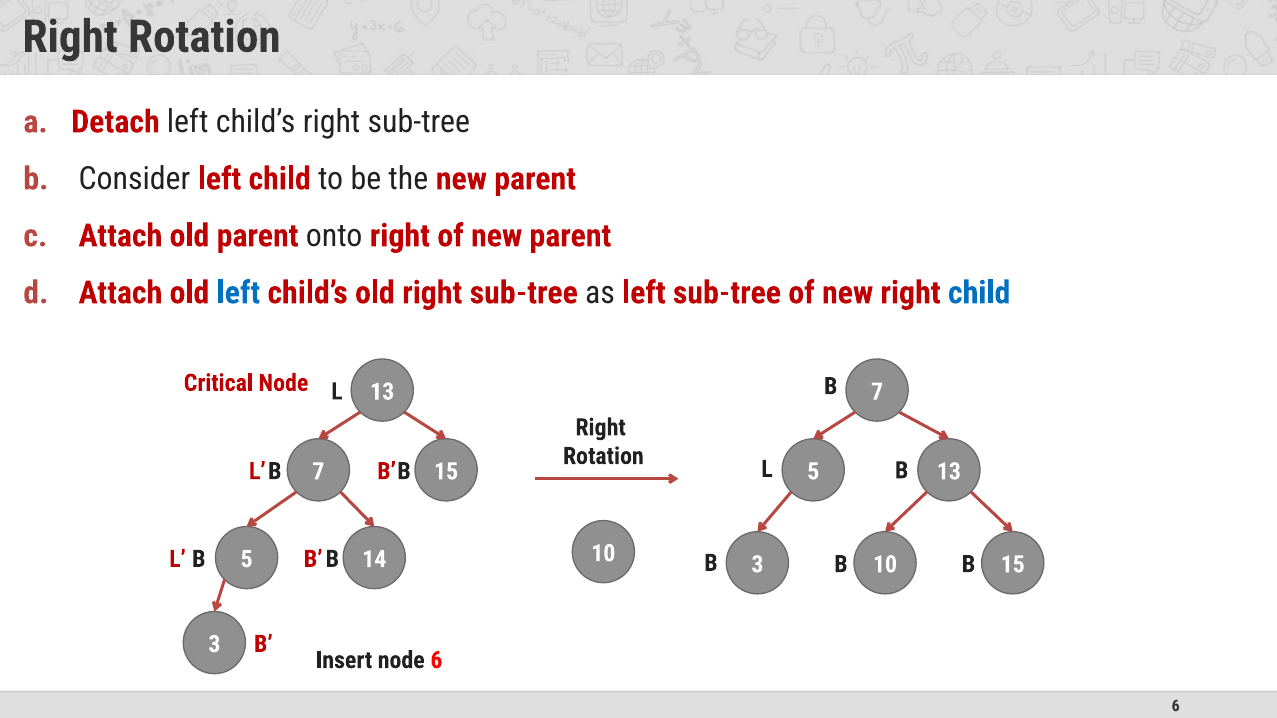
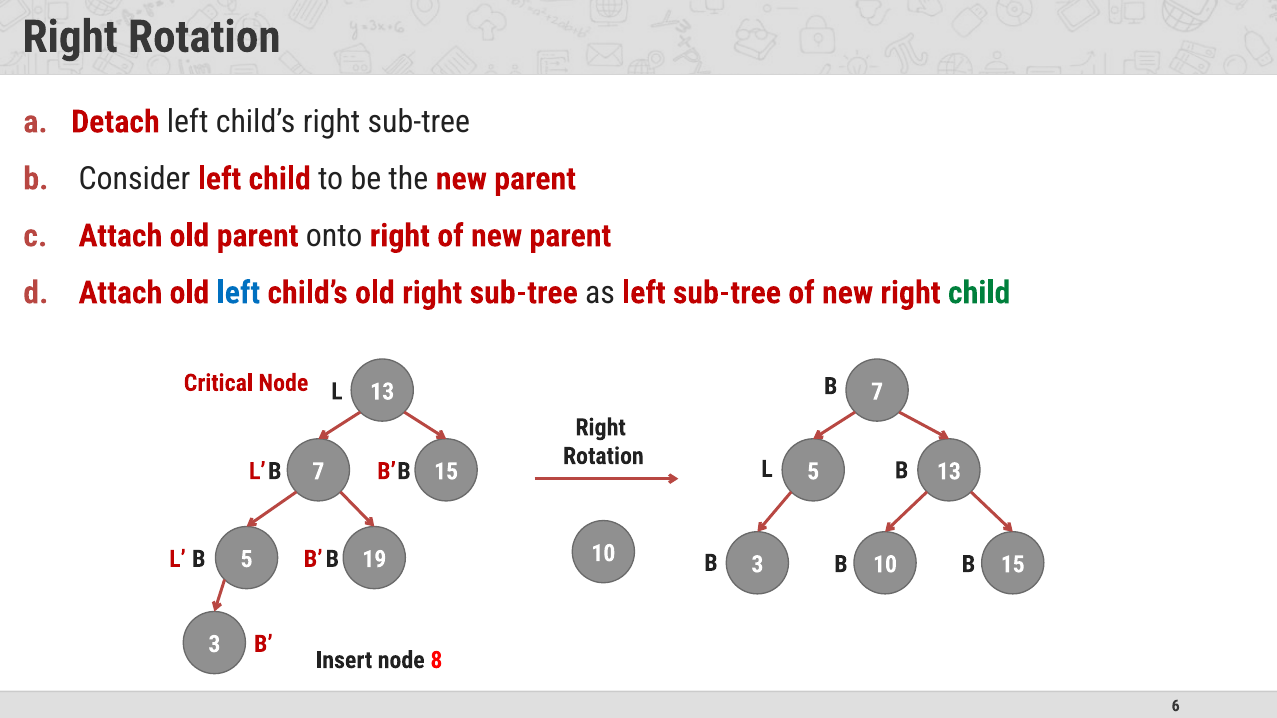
child at (979, 293) colour: blue -> green
14: 14 -> 19
node 6: 6 -> 8
